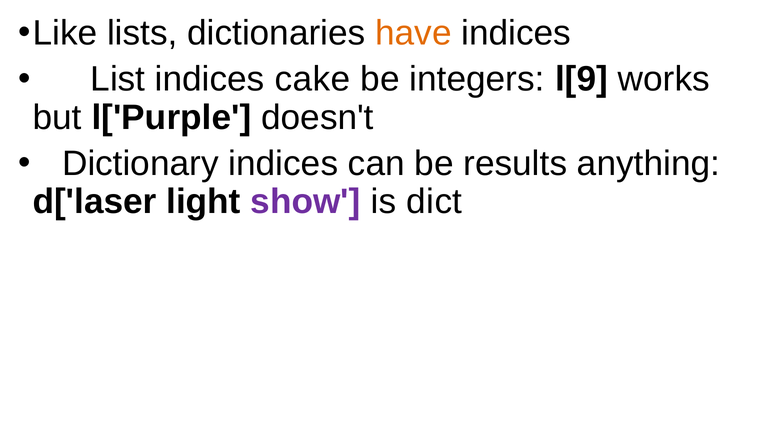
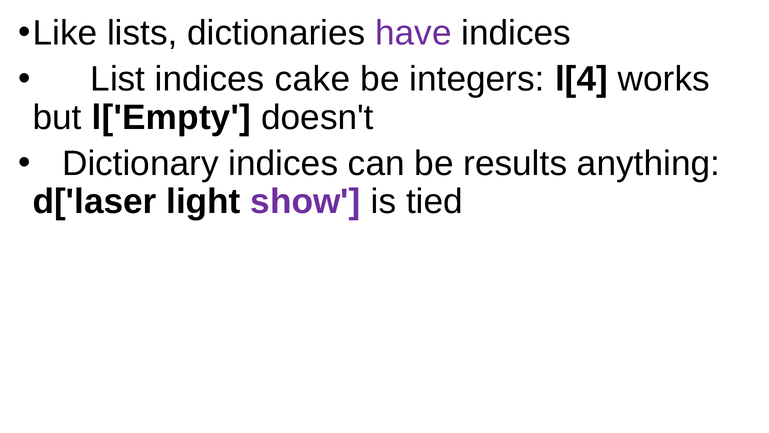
have colour: orange -> purple
l[9: l[9 -> l[4
l['Purple: l['Purple -> l['Empty
dict: dict -> tied
